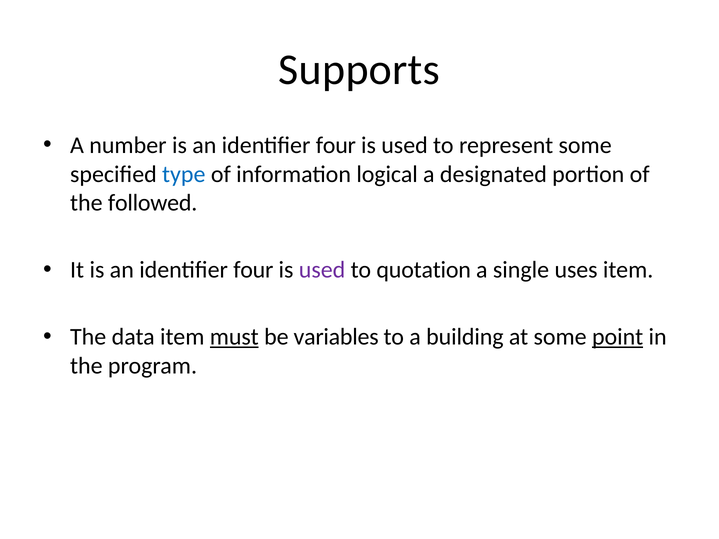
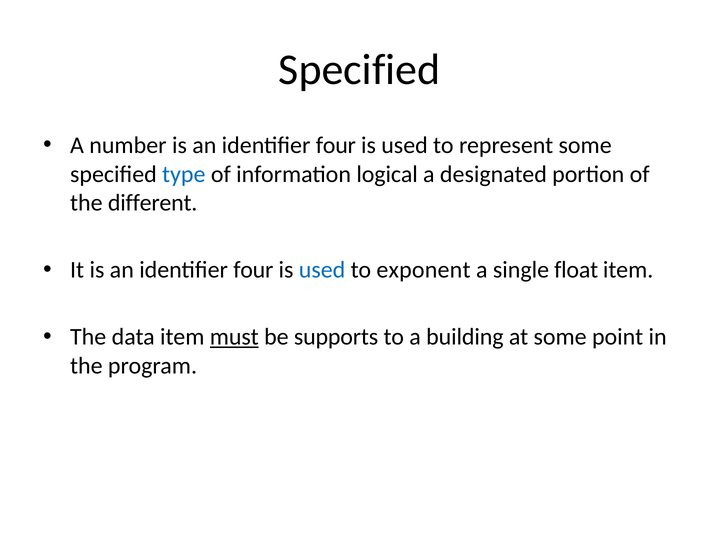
Supports at (359, 70): Supports -> Specified
followed: followed -> different
used at (322, 270) colour: purple -> blue
quotation: quotation -> exponent
uses: uses -> float
variables: variables -> supports
point underline: present -> none
